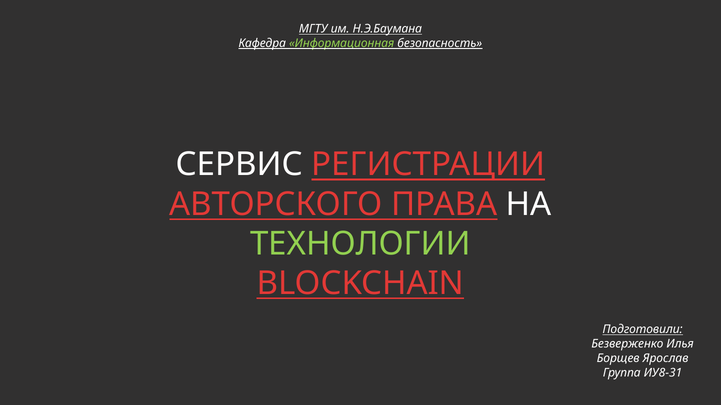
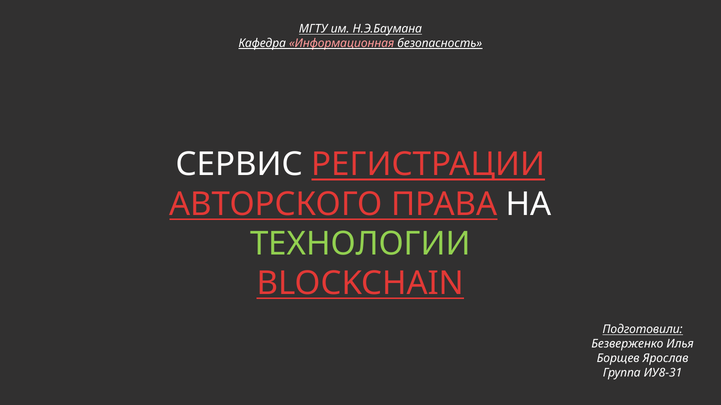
Информационная colour: light green -> pink
